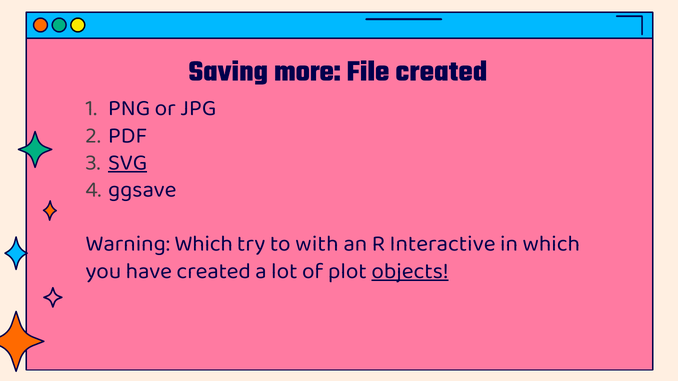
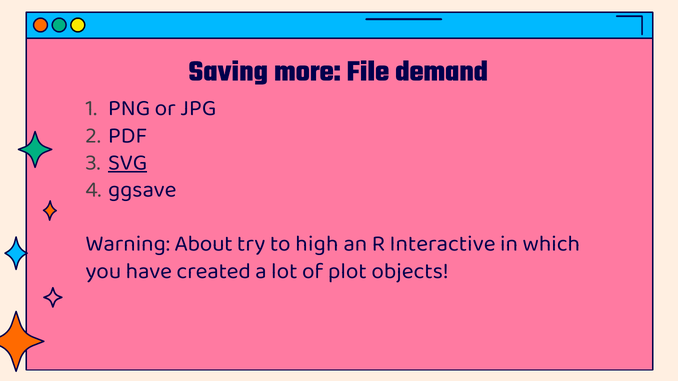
File created: created -> demand
Warning Which: Which -> About
with: with -> high
objects underline: present -> none
